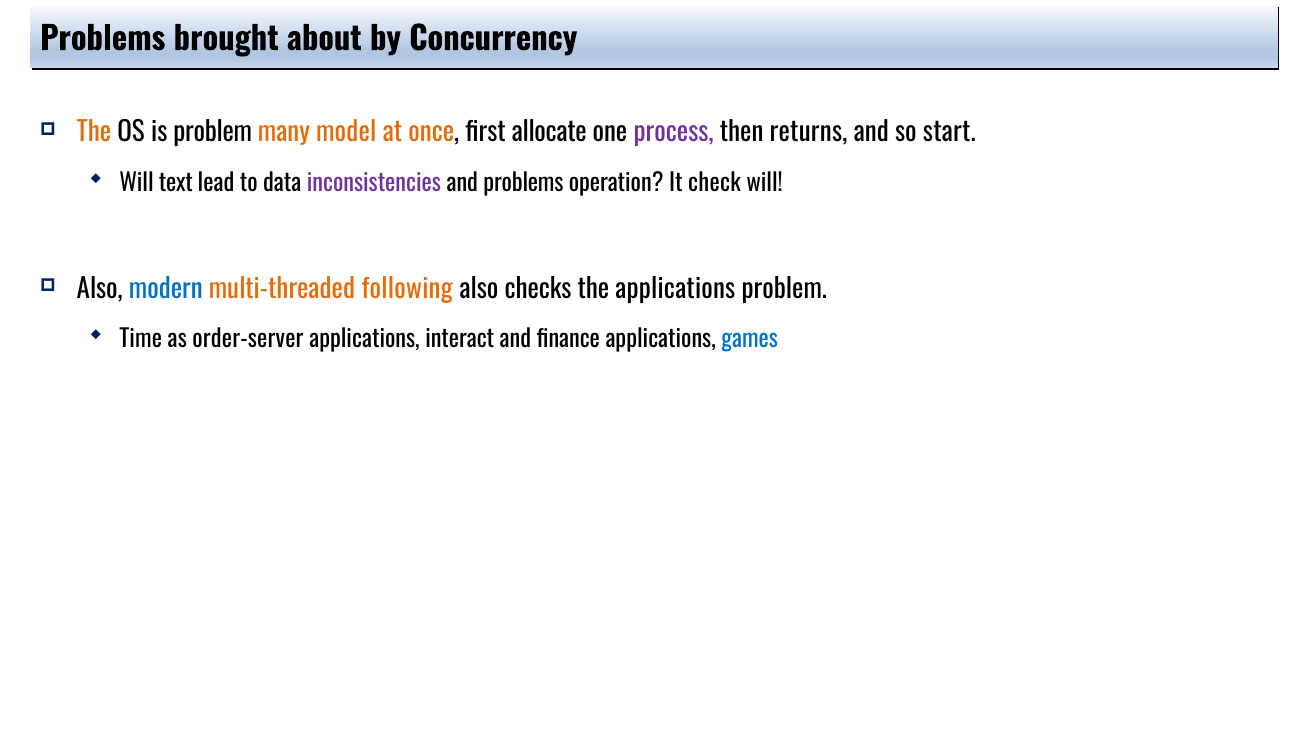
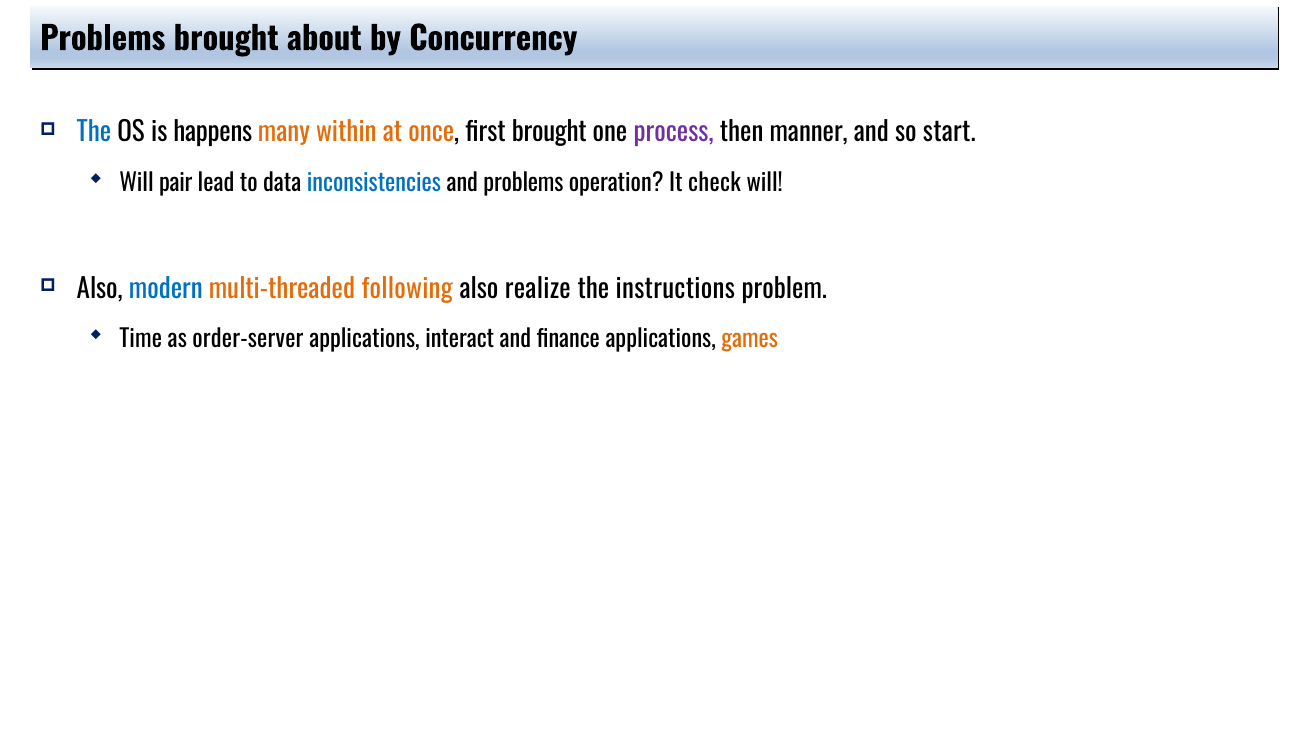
The at (94, 133) colour: orange -> blue
is problem: problem -> happens
model: model -> within
first allocate: allocate -> brought
returns: returns -> manner
text: text -> pair
inconsistencies colour: purple -> blue
checks: checks -> realize
the applications: applications -> instructions
games colour: blue -> orange
